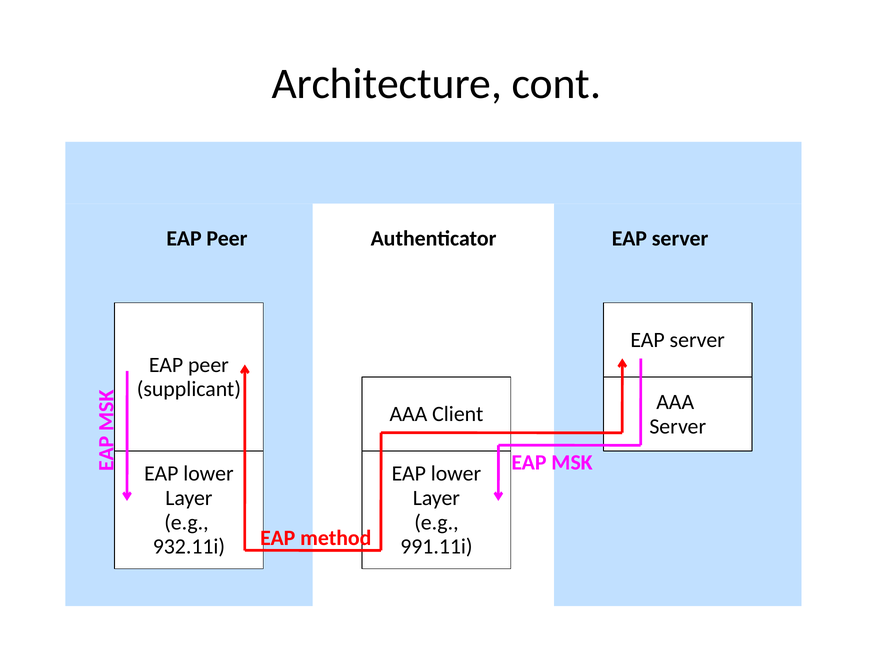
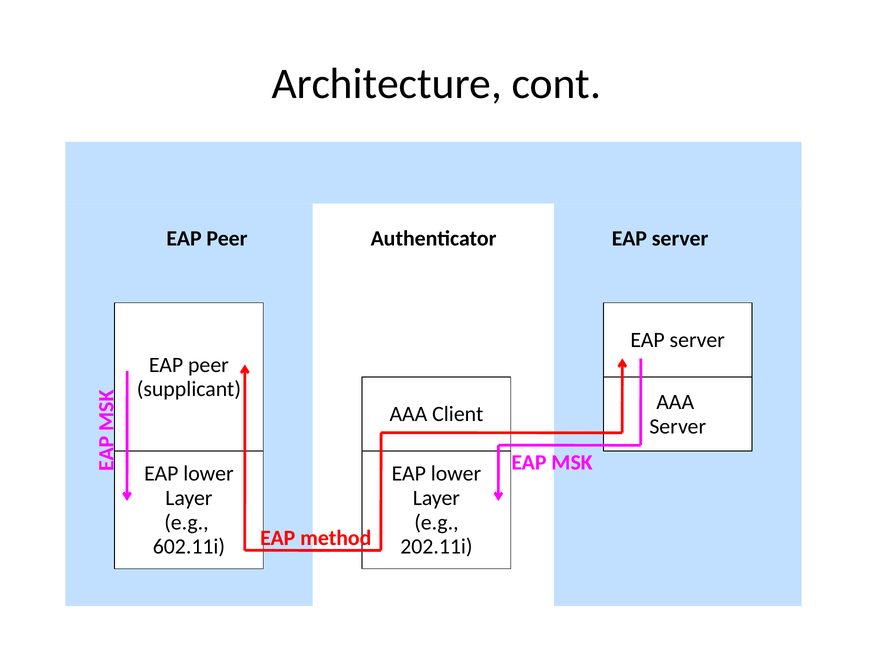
932.11i: 932.11i -> 602.11i
991.11i: 991.11i -> 202.11i
